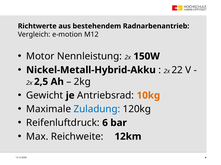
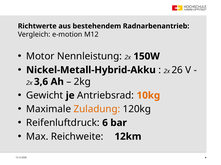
22: 22 -> 26
2,5: 2,5 -> 3,6
Zuladung colour: blue -> orange
